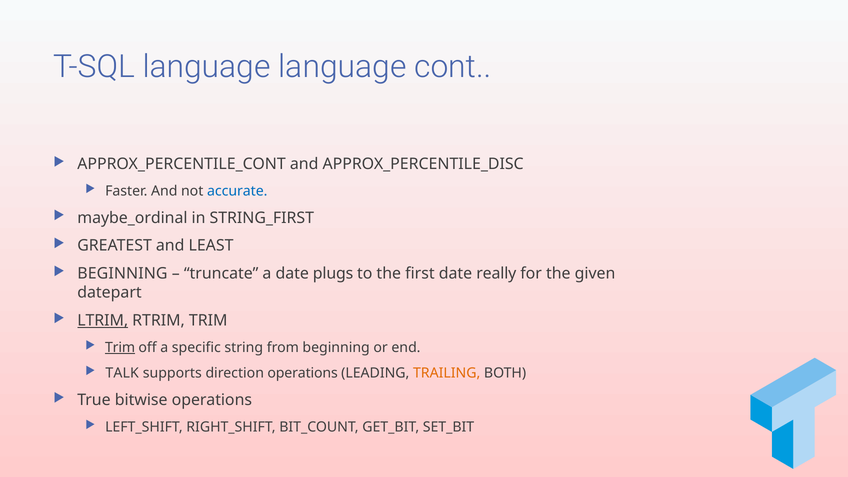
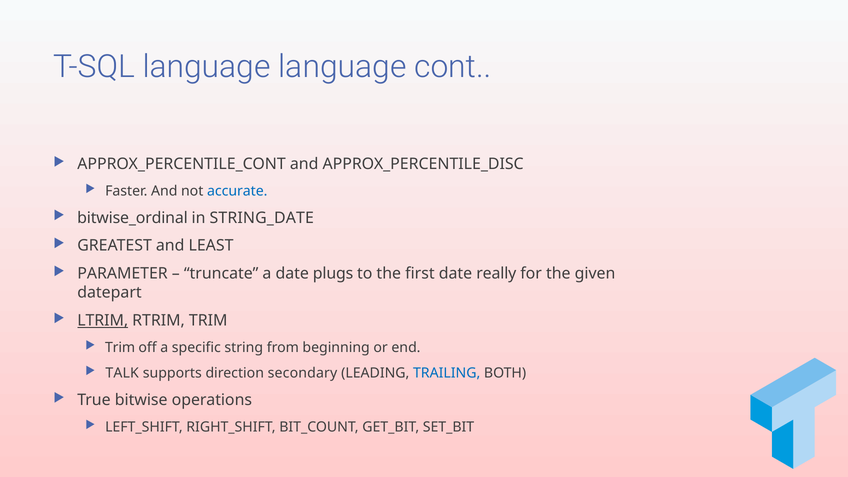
maybe_ordinal: maybe_ordinal -> bitwise_ordinal
STRING_FIRST: STRING_FIRST -> STRING_DATE
BEGINNING at (122, 274): BEGINNING -> PARAMETER
Trim at (120, 347) underline: present -> none
direction operations: operations -> secondary
TRAILING colour: orange -> blue
